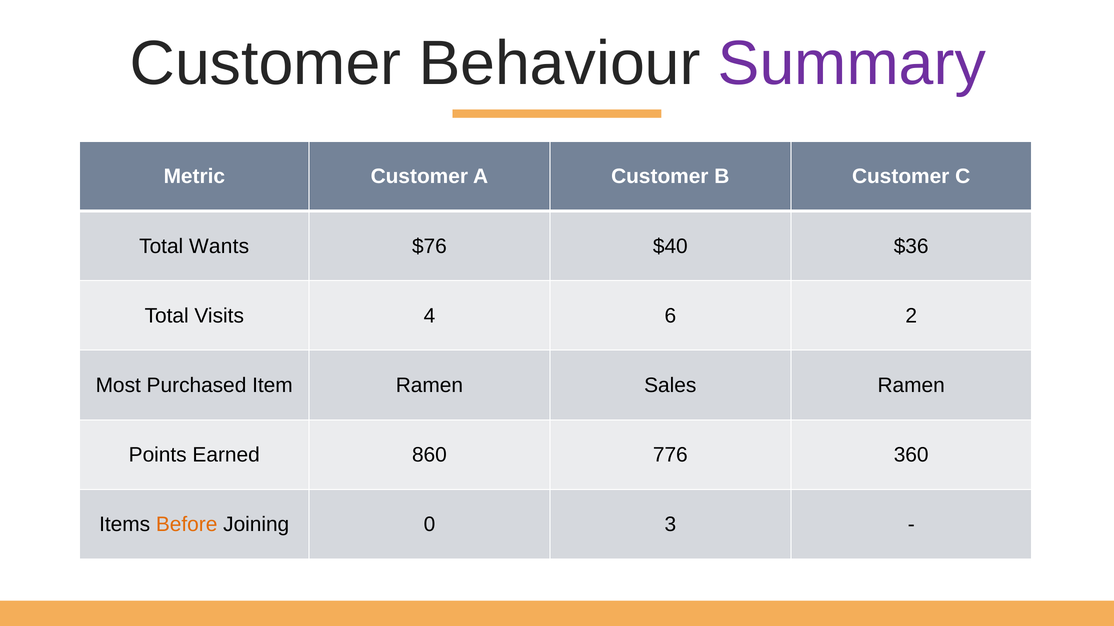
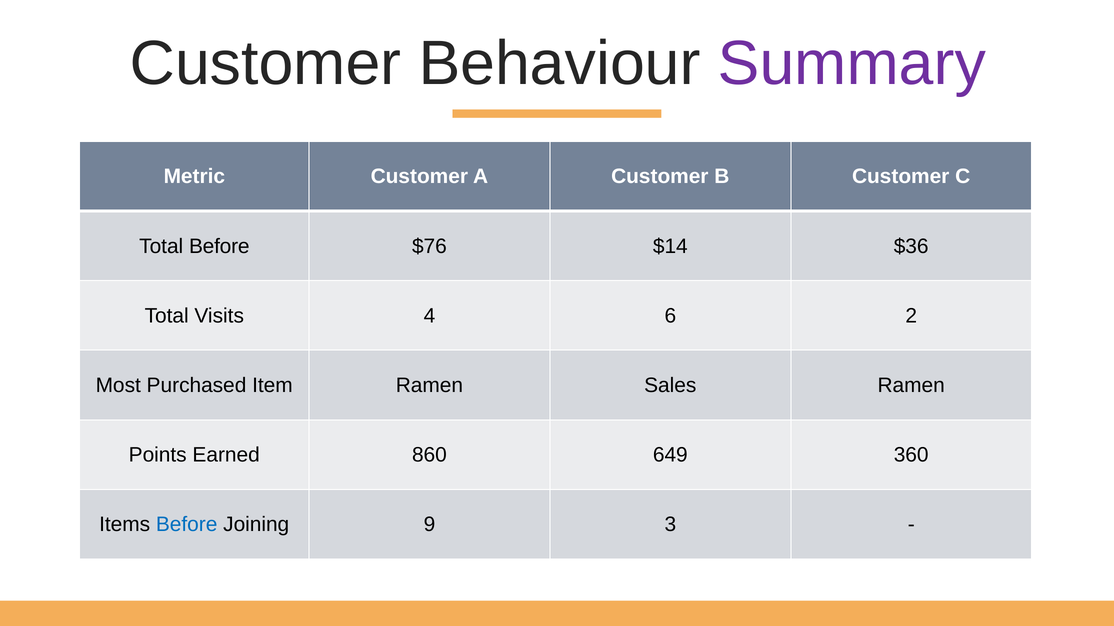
Total Wants: Wants -> Before
$40: $40 -> $14
776: 776 -> 649
Before at (187, 525) colour: orange -> blue
0: 0 -> 9
